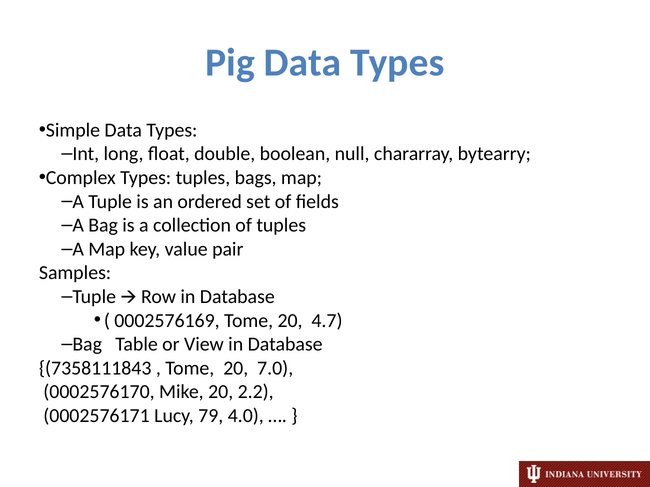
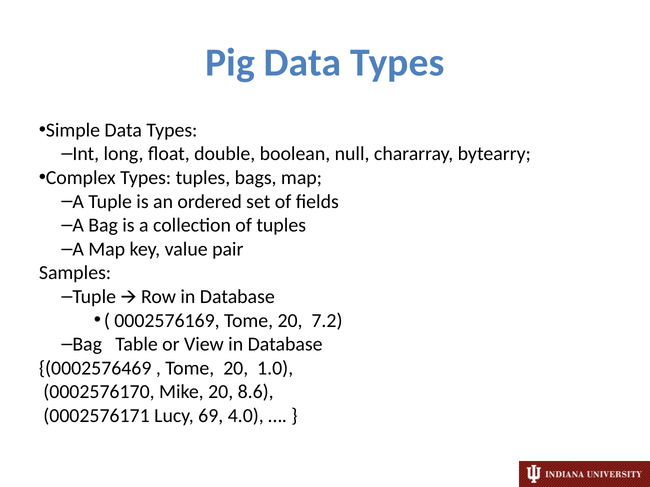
4.7: 4.7 -> 7.2
7358111843: 7358111843 -> 0002576469
7.0: 7.0 -> 1.0
2.2: 2.2 -> 8.6
79: 79 -> 69
